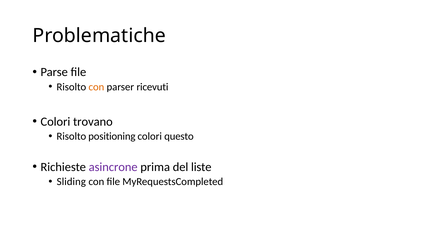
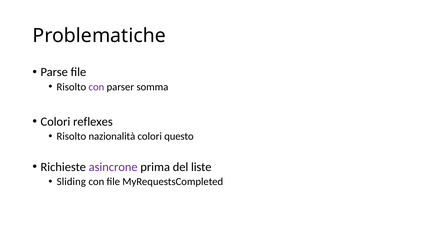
con at (96, 87) colour: orange -> purple
ricevuti: ricevuti -> somma
trovano: trovano -> reflexes
positioning: positioning -> nazionalità
